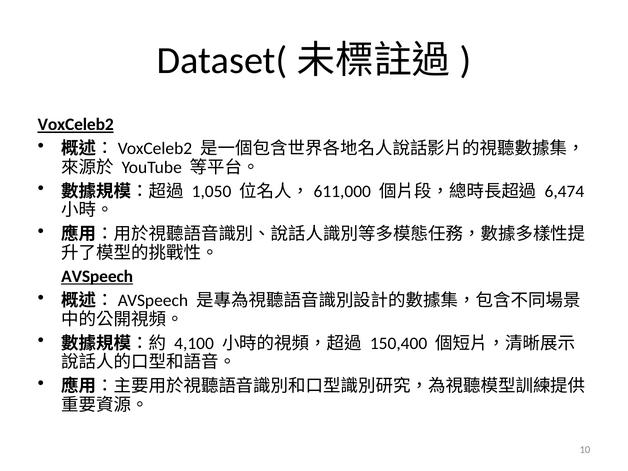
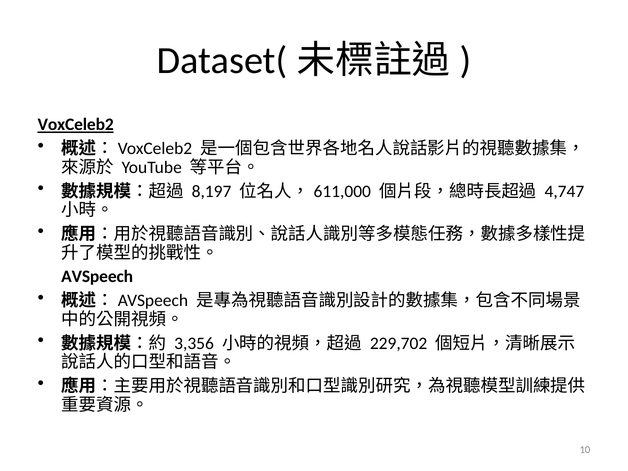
1,050: 1,050 -> 8,197
6,474: 6,474 -> 4,747
AVSpeech underline: present -> none
4,100: 4,100 -> 3,356
150,400: 150,400 -> 229,702
